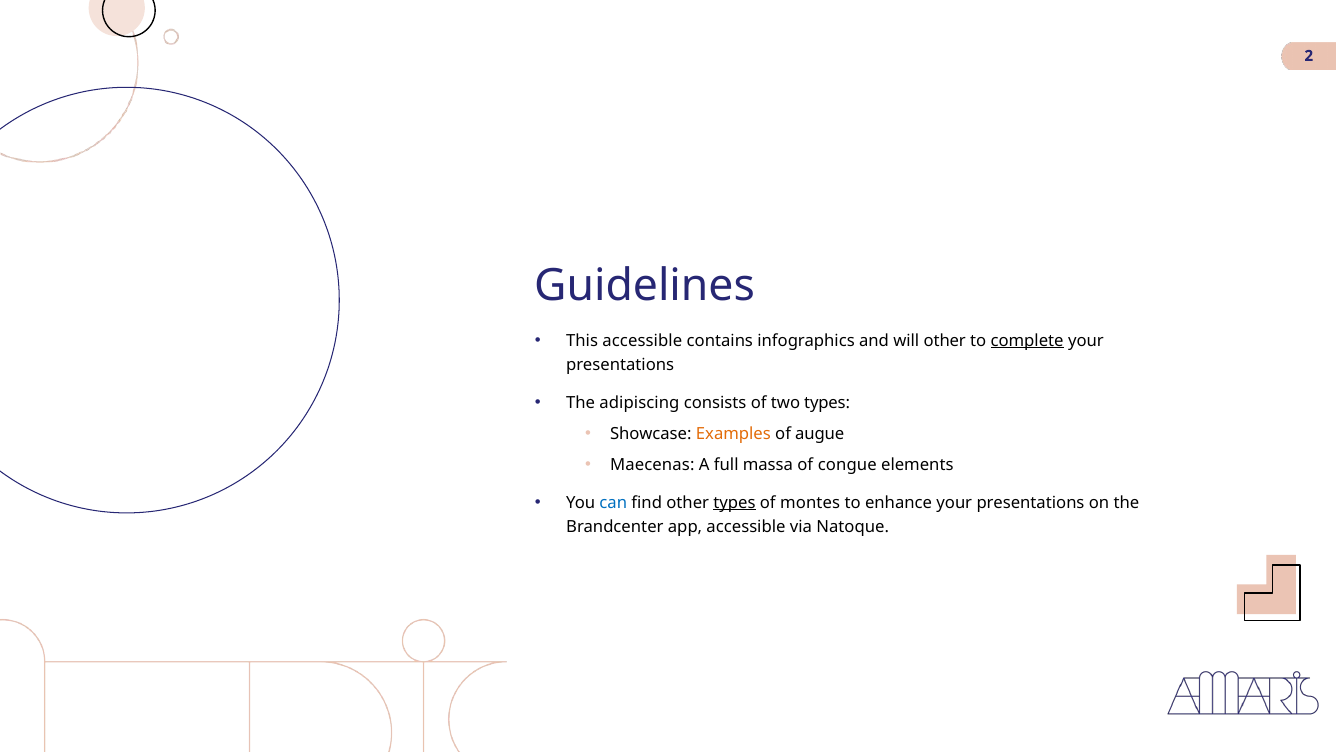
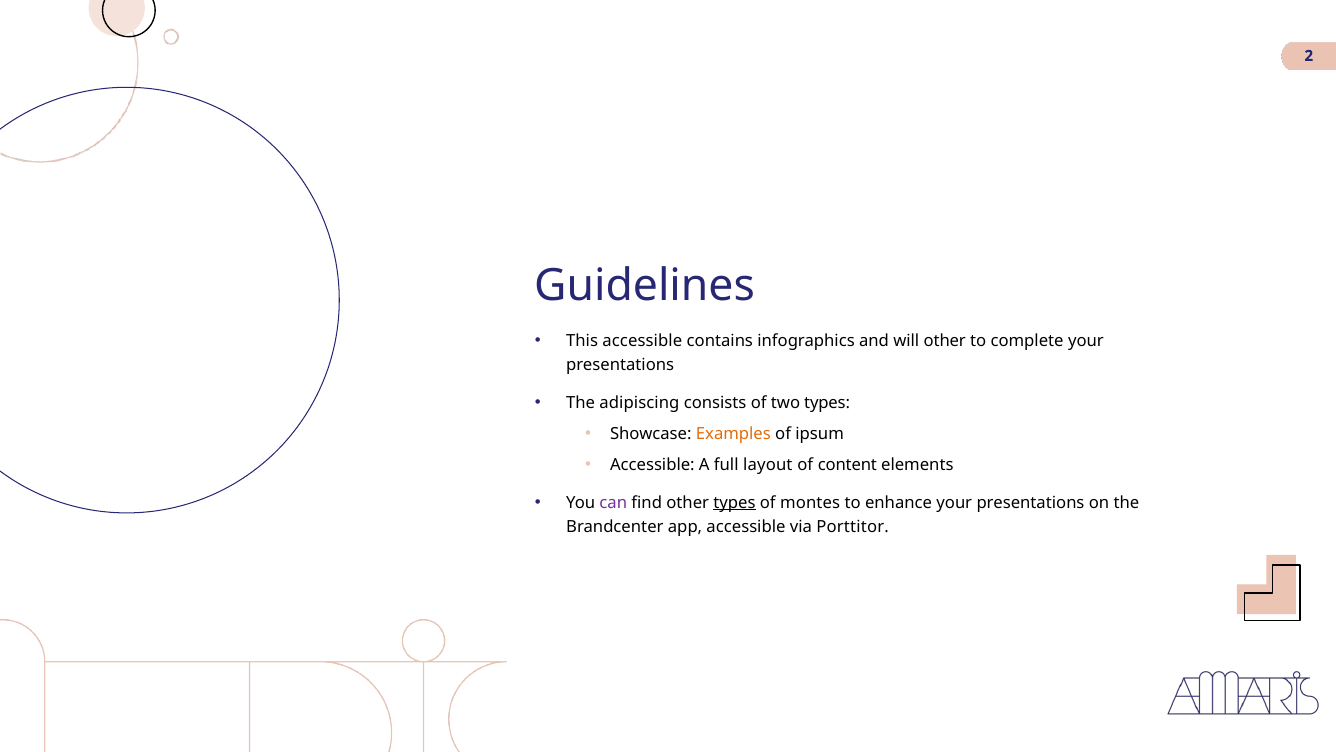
complete underline: present -> none
augue: augue -> ipsum
Maecenas at (652, 464): Maecenas -> Accessible
massa: massa -> layout
congue: congue -> content
can colour: blue -> purple
Natoque: Natoque -> Porttitor
